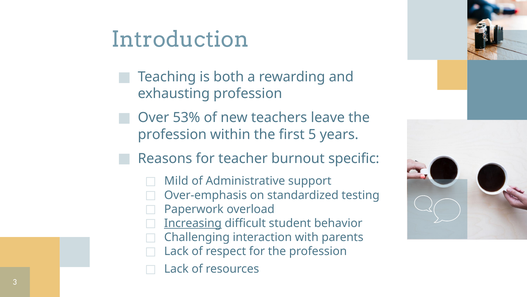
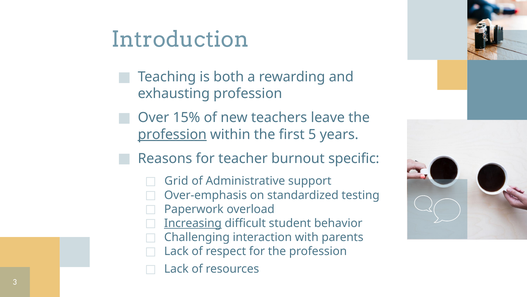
53%: 53% -> 15%
profession at (172, 134) underline: none -> present
Mild: Mild -> Grid
